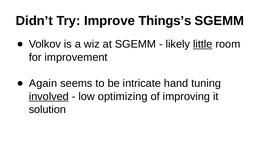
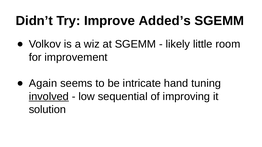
Things’s: Things’s -> Added’s
little underline: present -> none
optimizing: optimizing -> sequential
